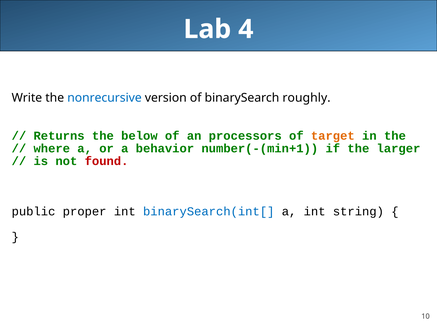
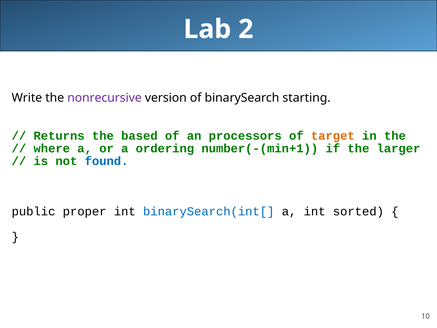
4: 4 -> 2
nonrecursive colour: blue -> purple
roughly: roughly -> starting
below: below -> based
behavior: behavior -> ordering
found colour: red -> blue
string: string -> sorted
